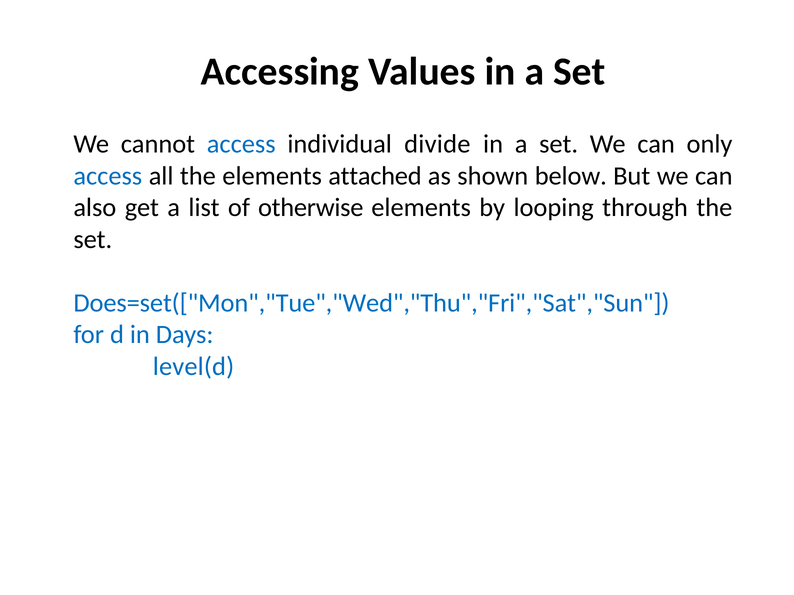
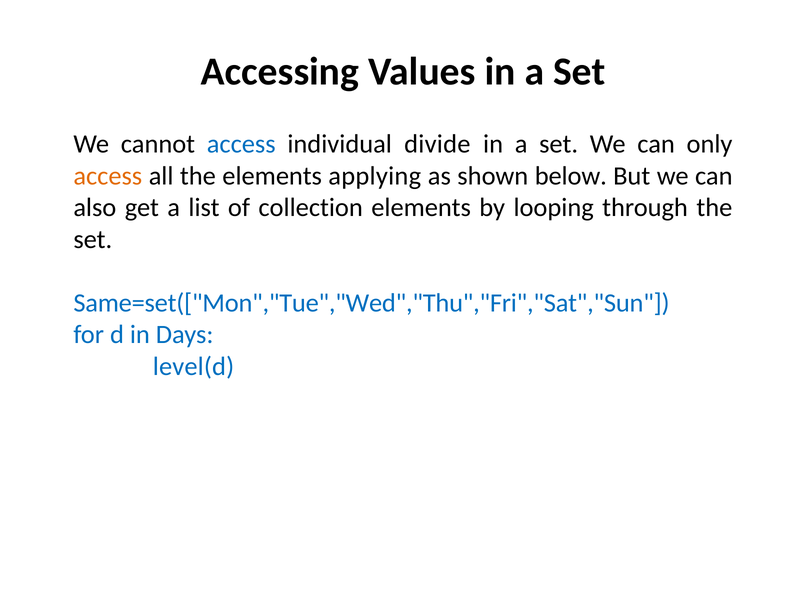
access at (108, 176) colour: blue -> orange
attached: attached -> applying
otherwise: otherwise -> collection
Does=set(["Mon","Tue","Wed","Thu","Fri","Sat","Sun: Does=set(["Mon","Tue","Wed","Thu","Fri","Sat","Sun -> Same=set(["Mon","Tue","Wed","Thu","Fri","Sat","Sun
